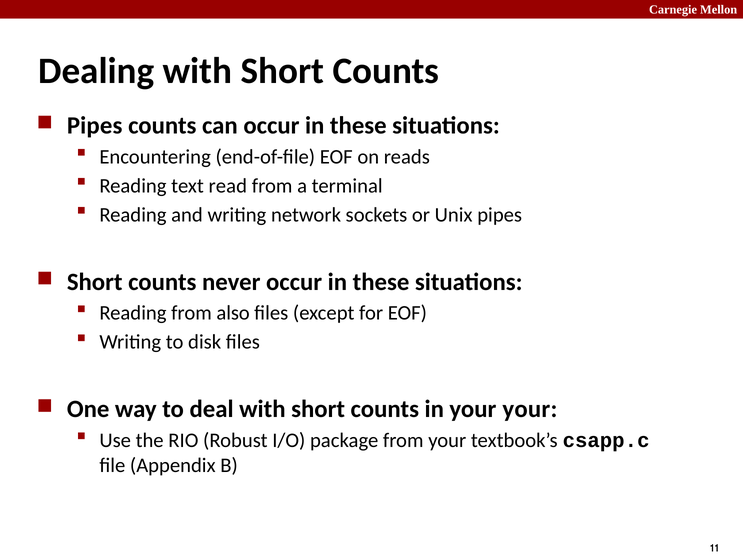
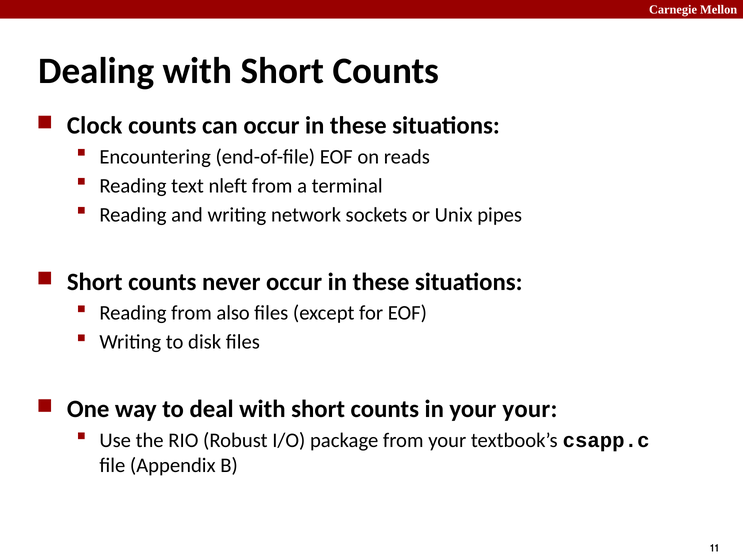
Pipes at (95, 126): Pipes -> Clock
read: read -> nleft
